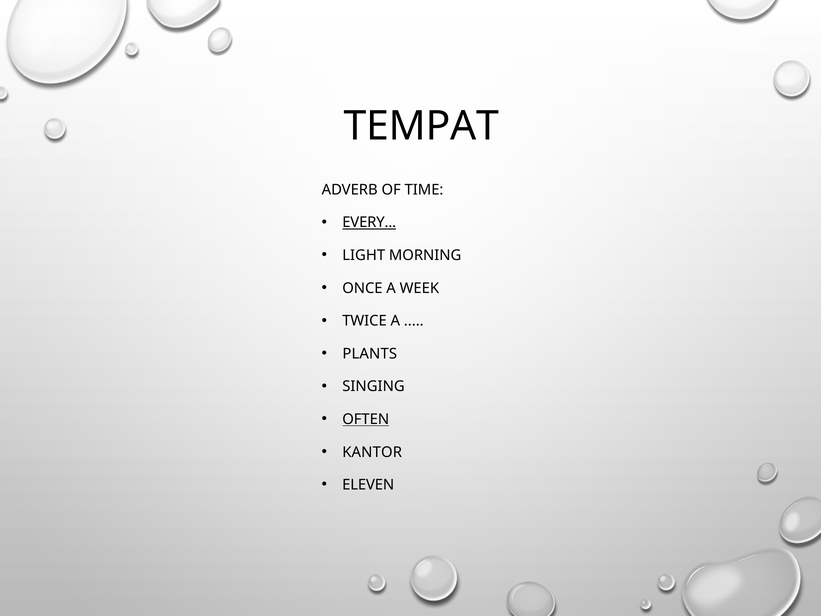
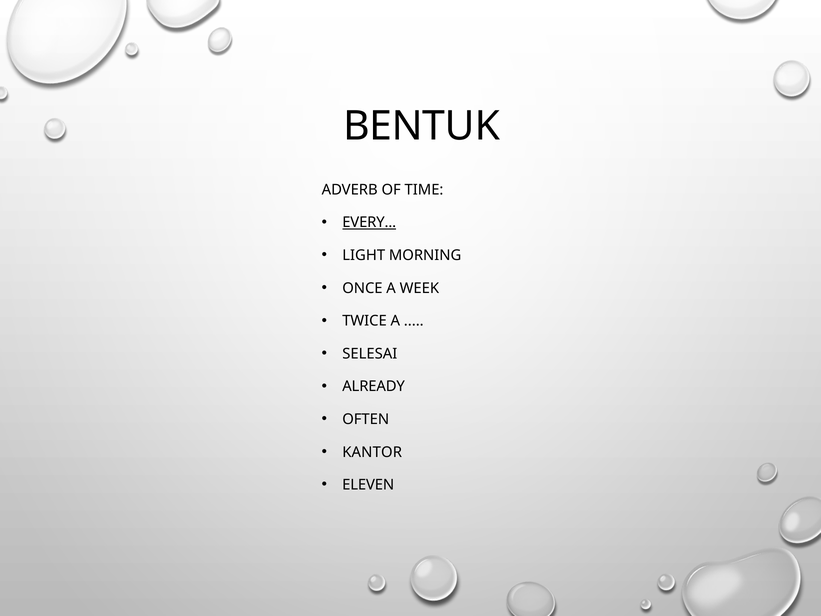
TEMPAT: TEMPAT -> BENTUK
PLANTS: PLANTS -> SELESAI
SINGING: SINGING -> ALREADY
OFTEN underline: present -> none
